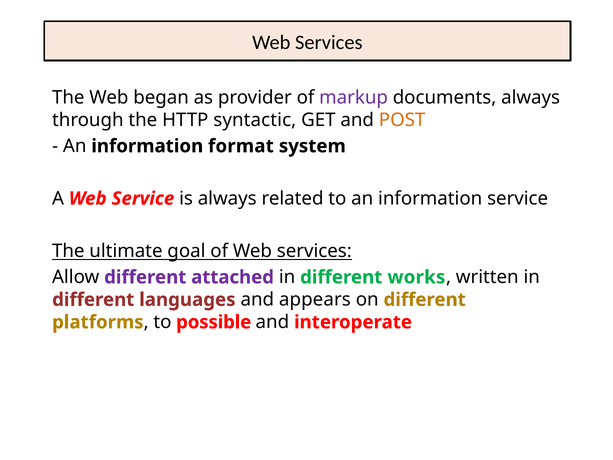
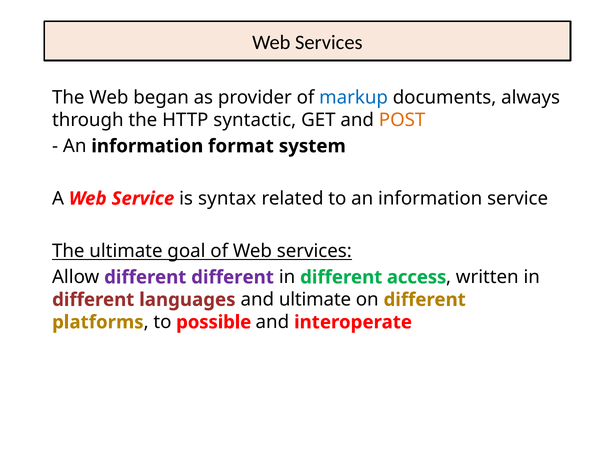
markup colour: purple -> blue
is always: always -> syntax
different attached: attached -> different
works: works -> access
and appears: appears -> ultimate
